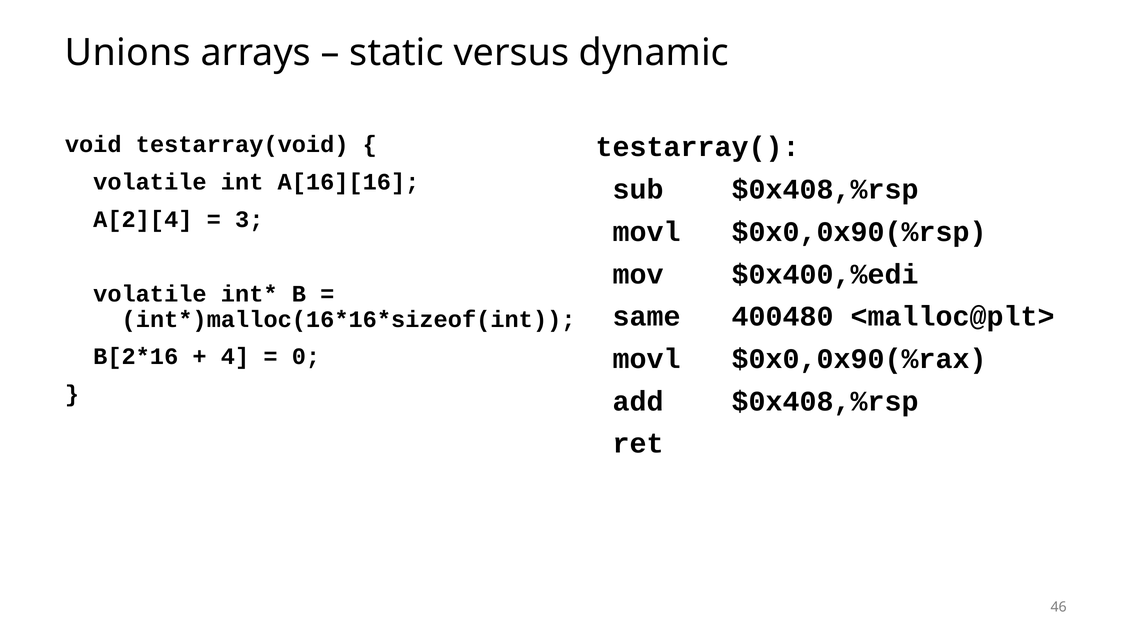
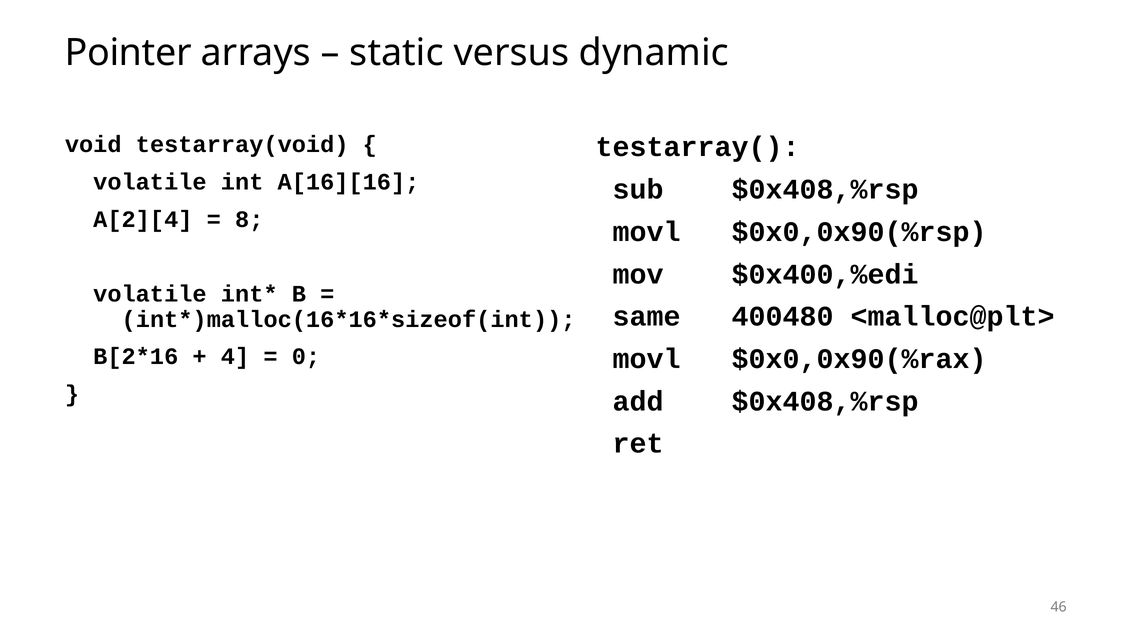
Unions: Unions -> Pointer
3: 3 -> 8
